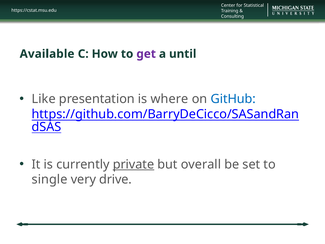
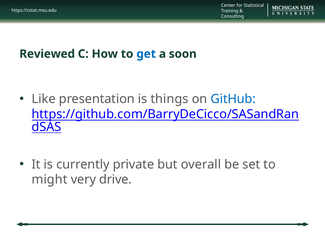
Available: Available -> Reviewed
get colour: purple -> blue
until: until -> soon
where: where -> things
private underline: present -> none
single: single -> might
